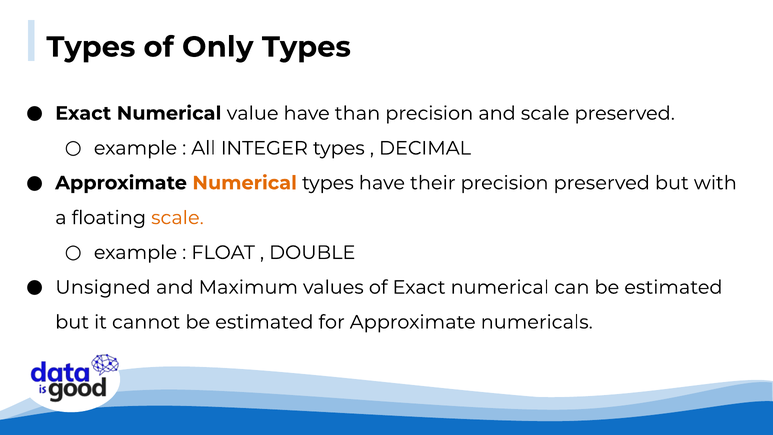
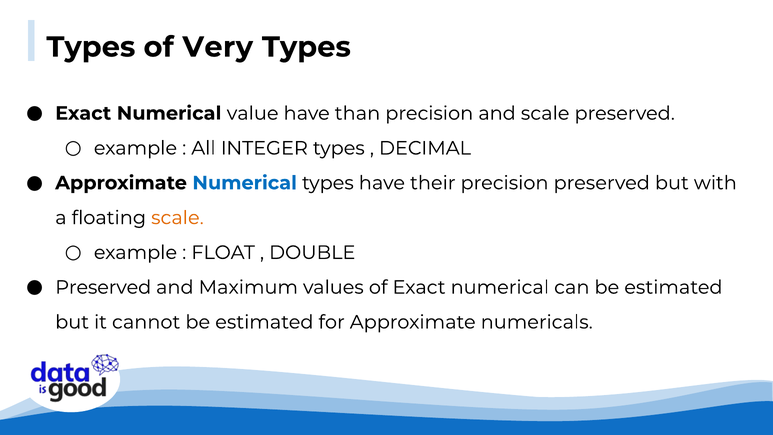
Only: Only -> Very
Numerical at (245, 183) colour: orange -> blue
Unsigned at (103, 287): Unsigned -> Preserved
